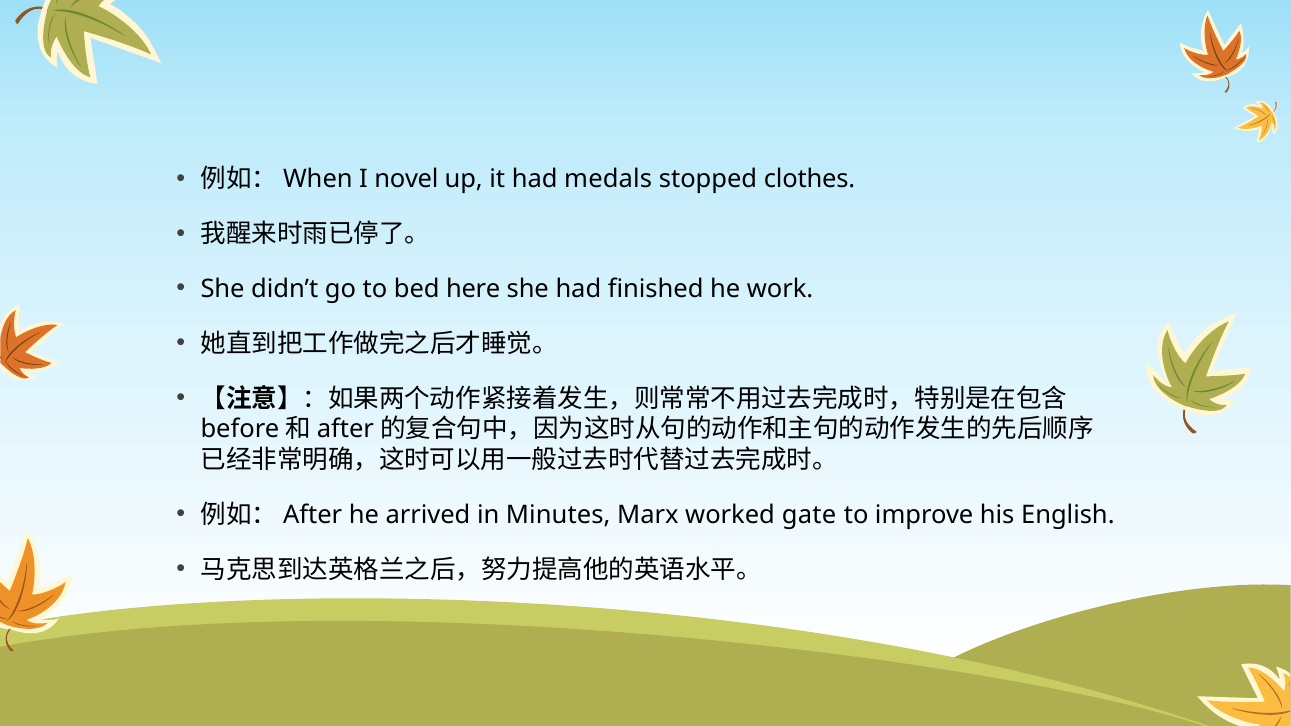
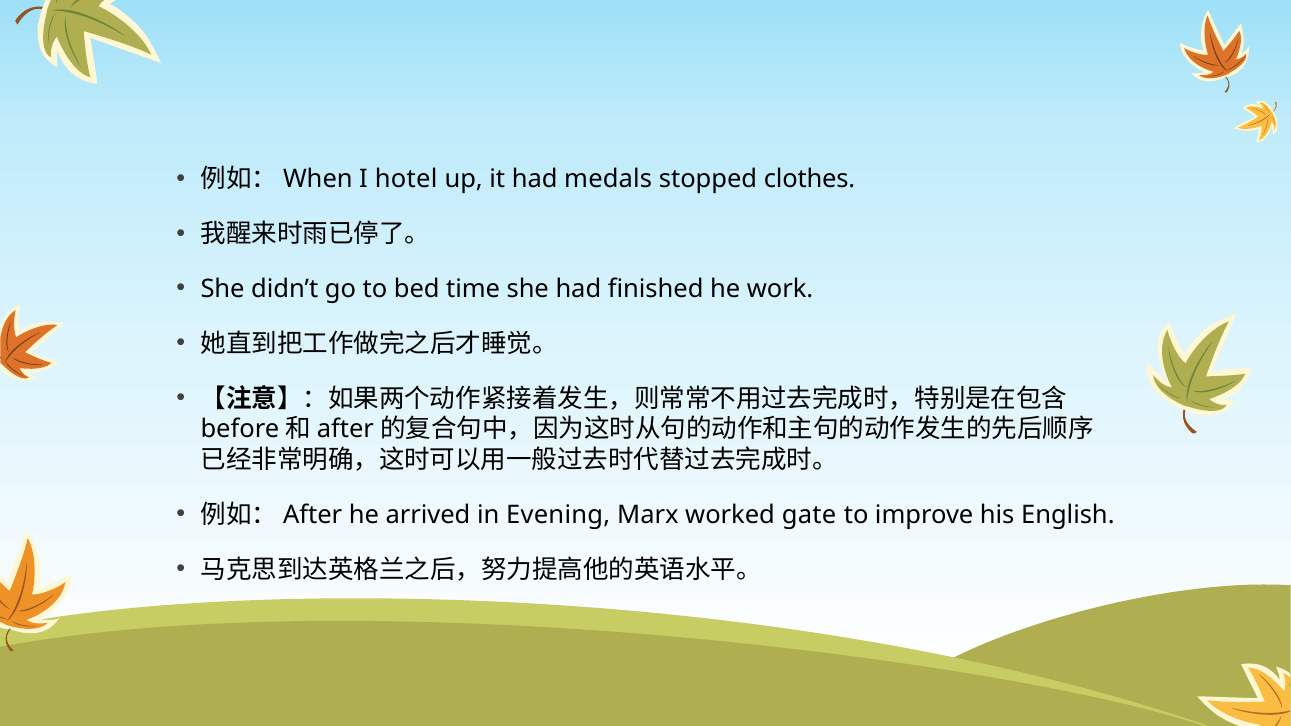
novel: novel -> hotel
here: here -> time
Minutes: Minutes -> Evening
